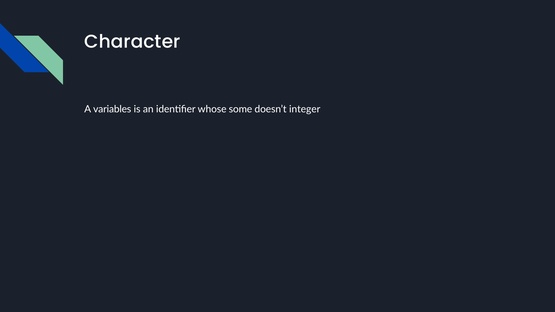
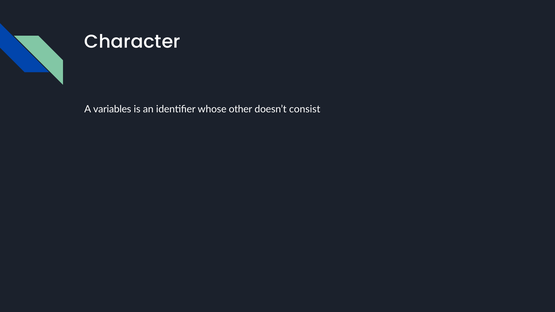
some: some -> other
integer: integer -> consist
